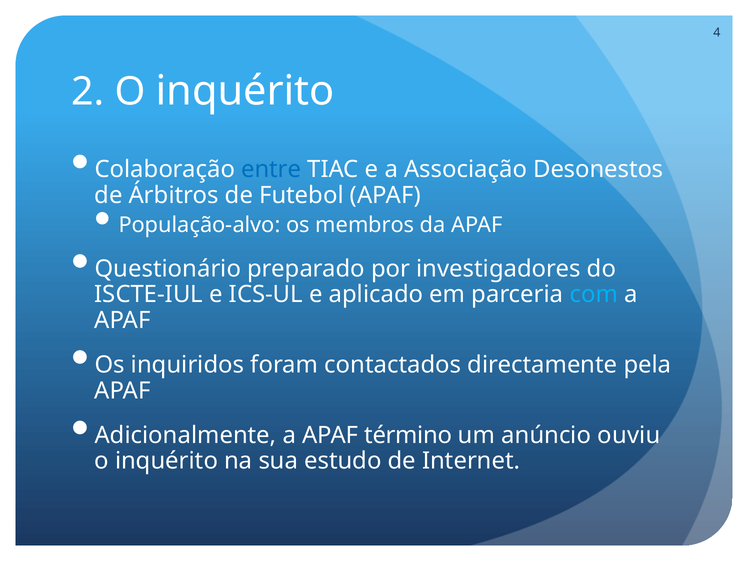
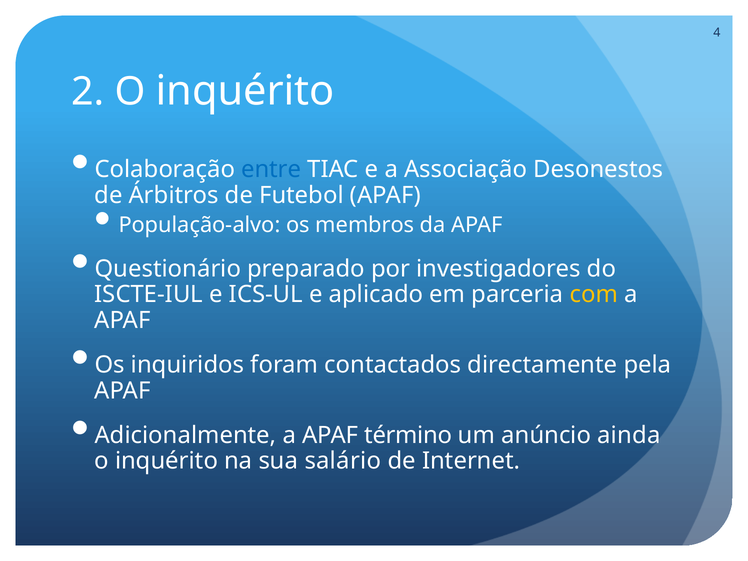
com colour: light blue -> yellow
ouviu: ouviu -> ainda
estudo: estudo -> salário
